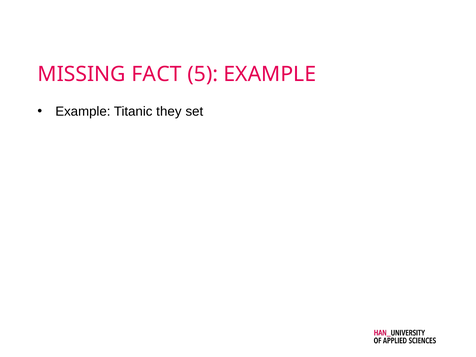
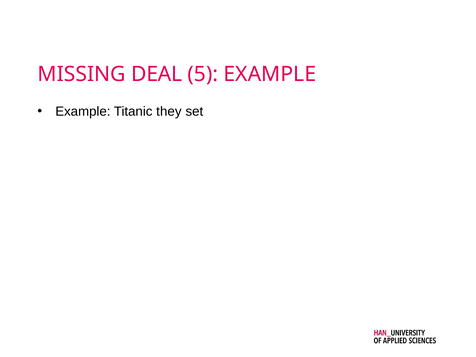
FACT: FACT -> DEAL
